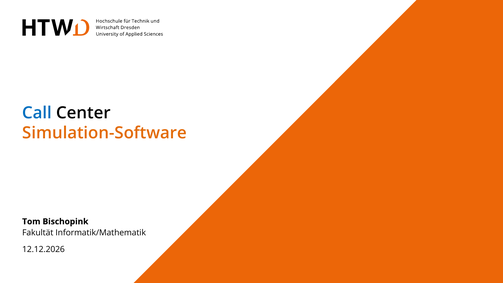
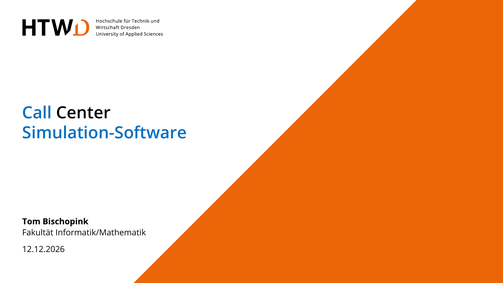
Simulation-Software colour: orange -> blue
